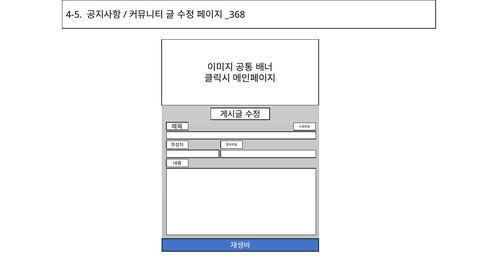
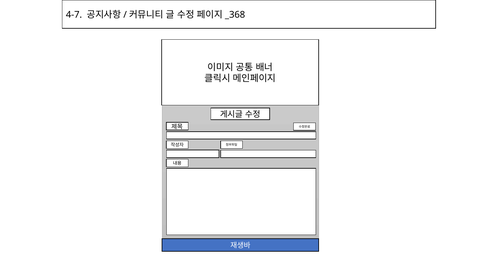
4-5: 4-5 -> 4-7
